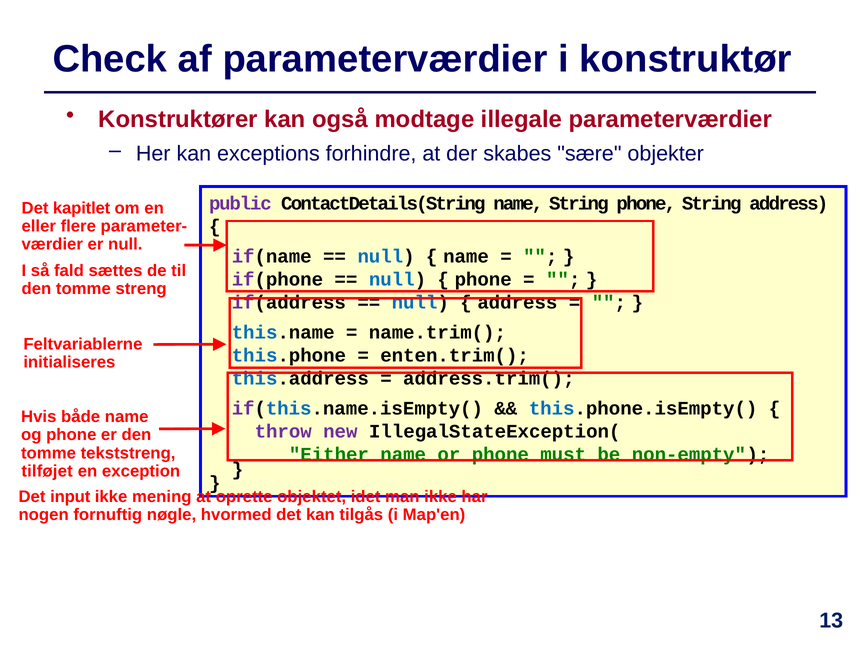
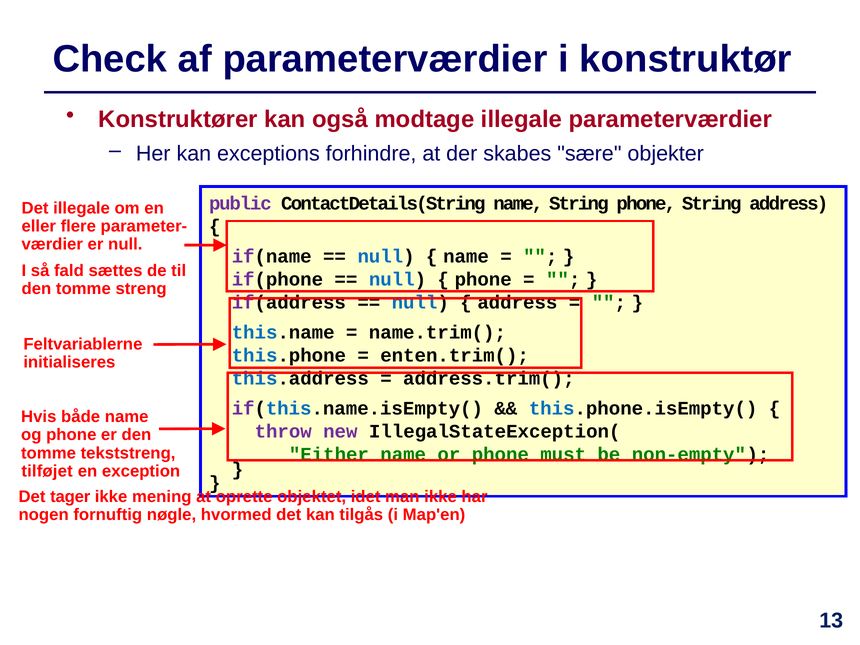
Det kapitlet: kapitlet -> illegale
input: input -> tager
